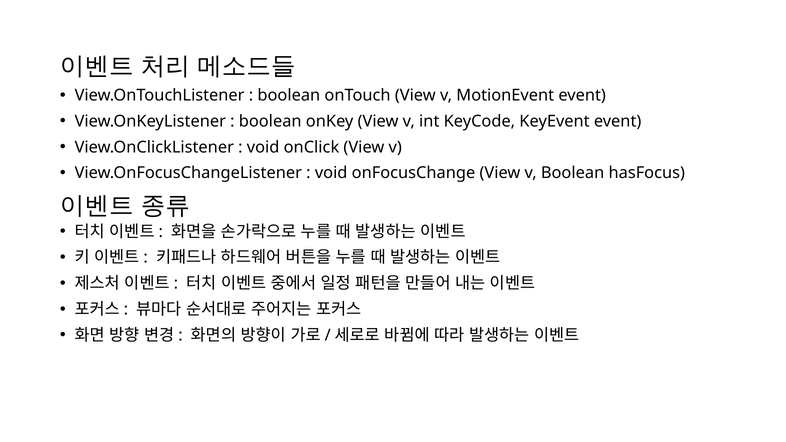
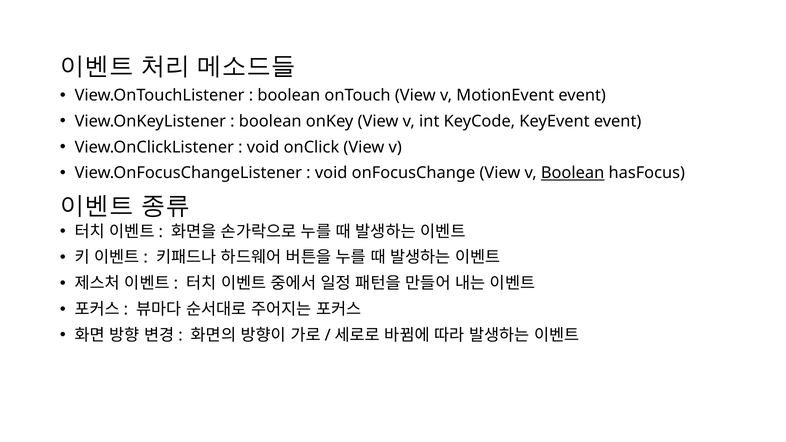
Boolean at (573, 173) underline: none -> present
